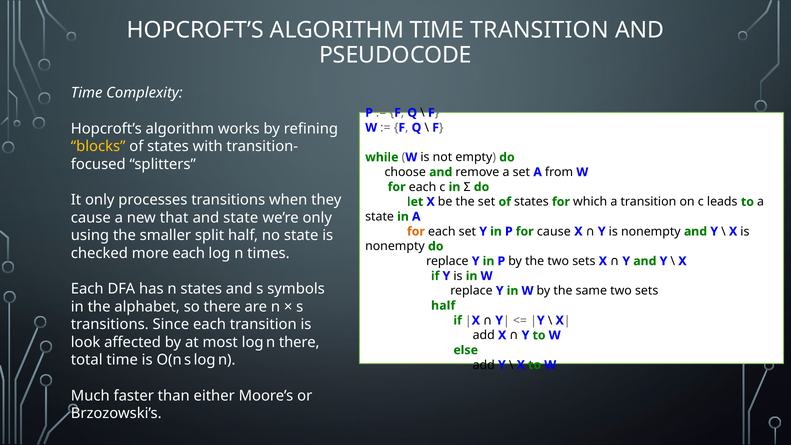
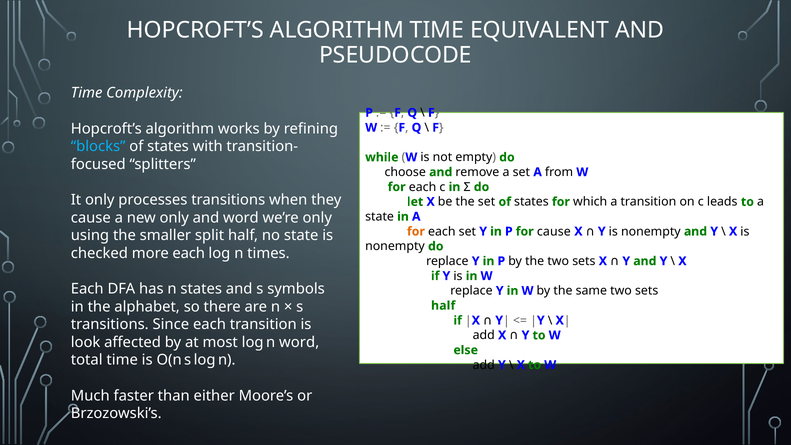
TIME TRANSITION: TRANSITION -> EQUIVALENT
blocks colour: yellow -> light blue
new that: that -> only
and state: state -> word
n there: there -> word
